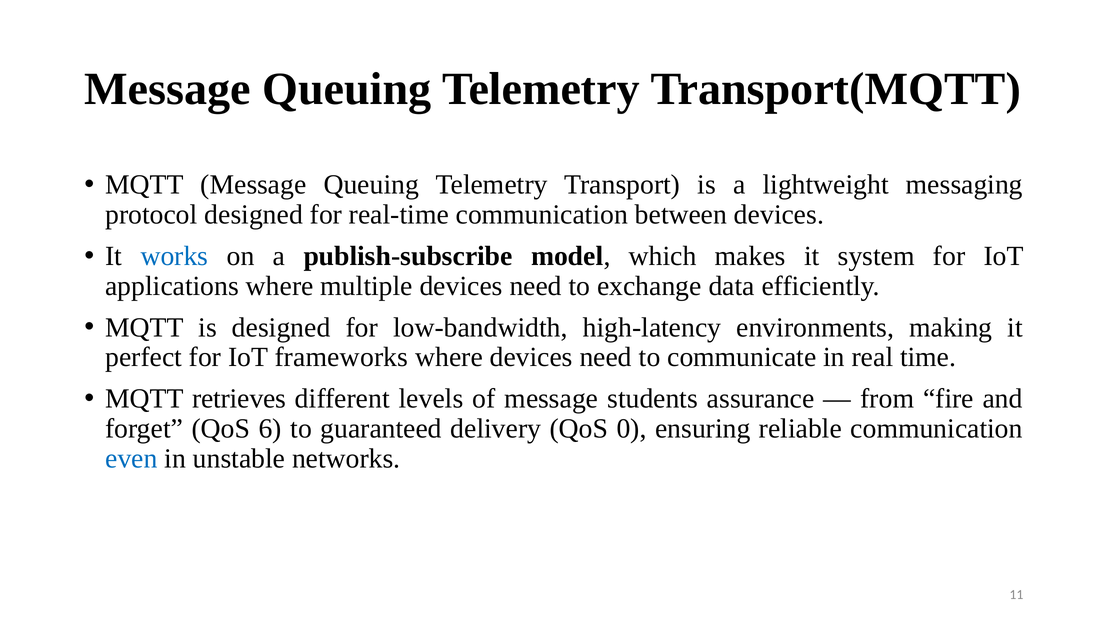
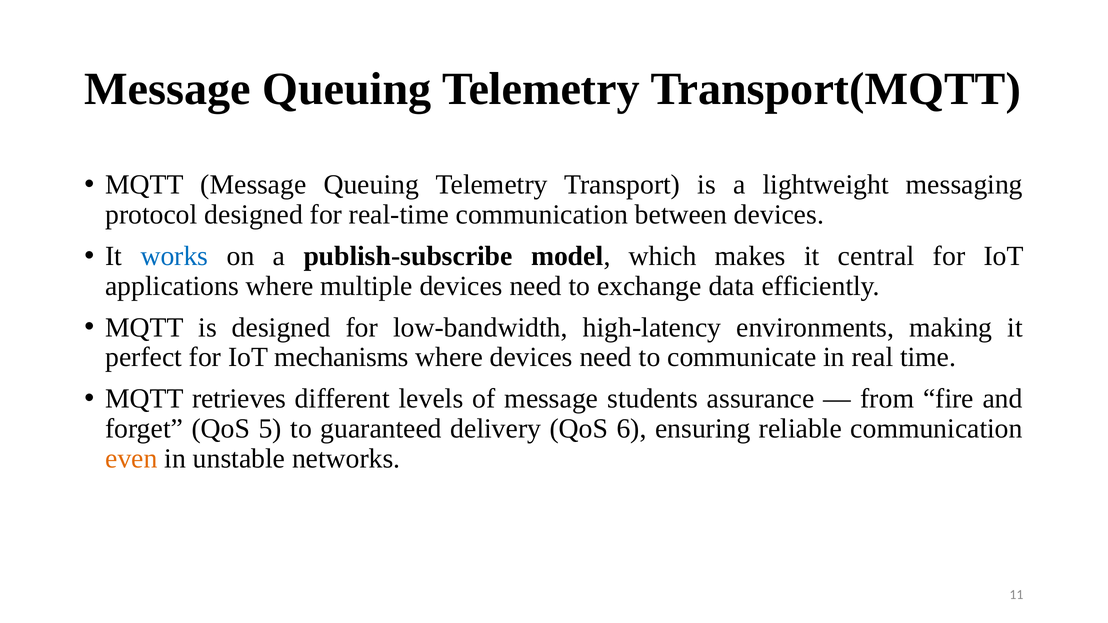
system: system -> central
frameworks: frameworks -> mechanisms
6: 6 -> 5
0: 0 -> 6
even colour: blue -> orange
